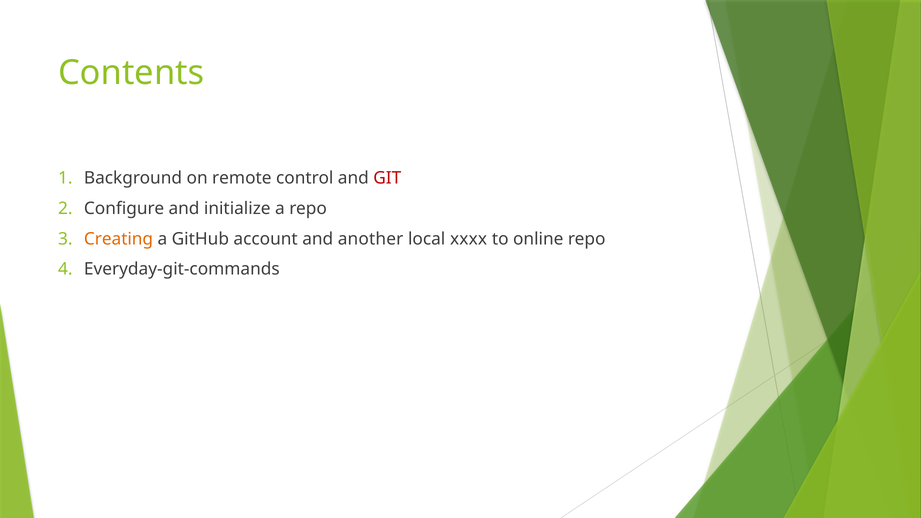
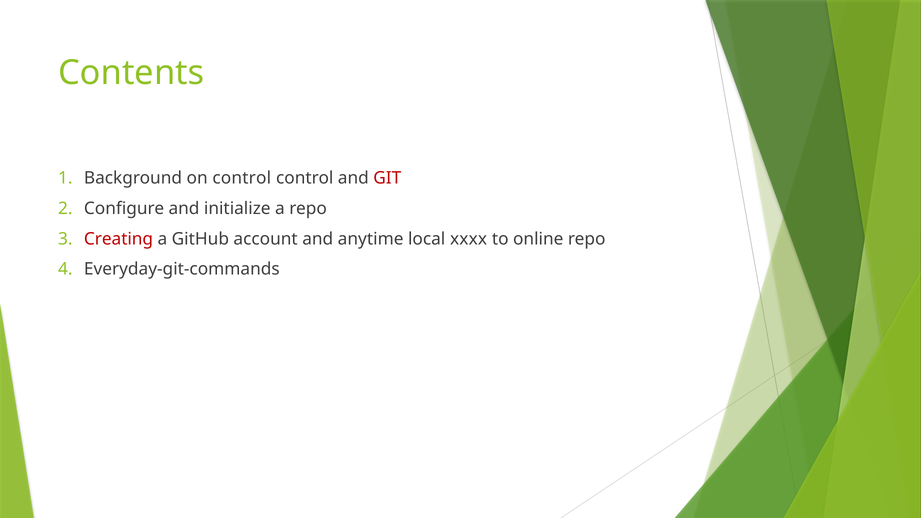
on remote: remote -> control
Creating colour: orange -> red
another: another -> anytime
